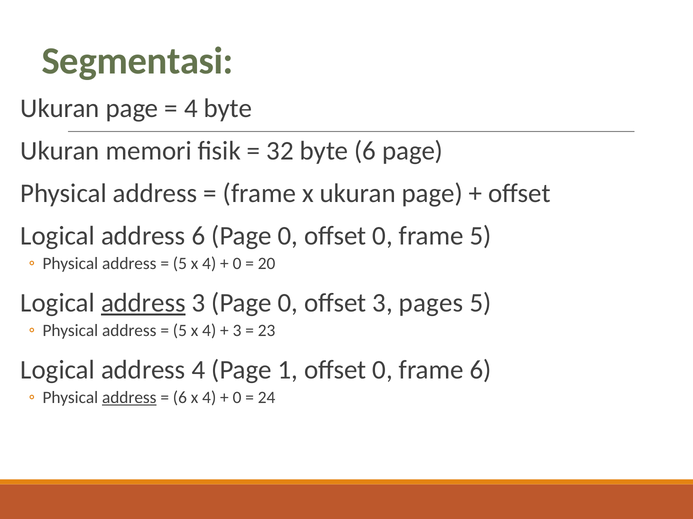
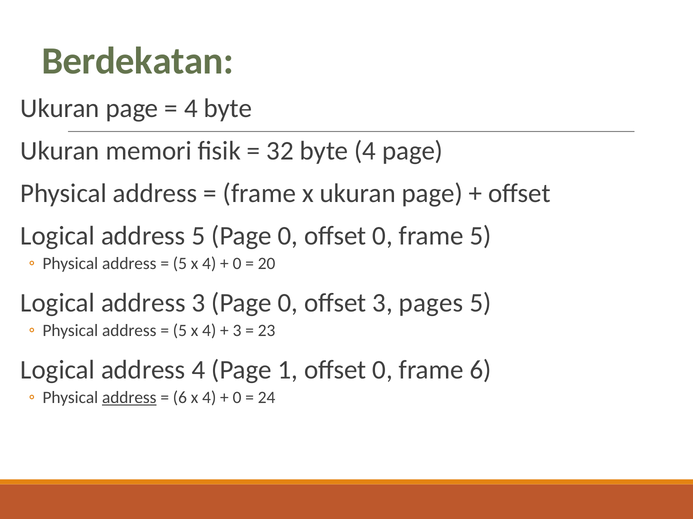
Segmentasi: Segmentasi -> Berdekatan
byte 6: 6 -> 4
address 6: 6 -> 5
address at (143, 303) underline: present -> none
